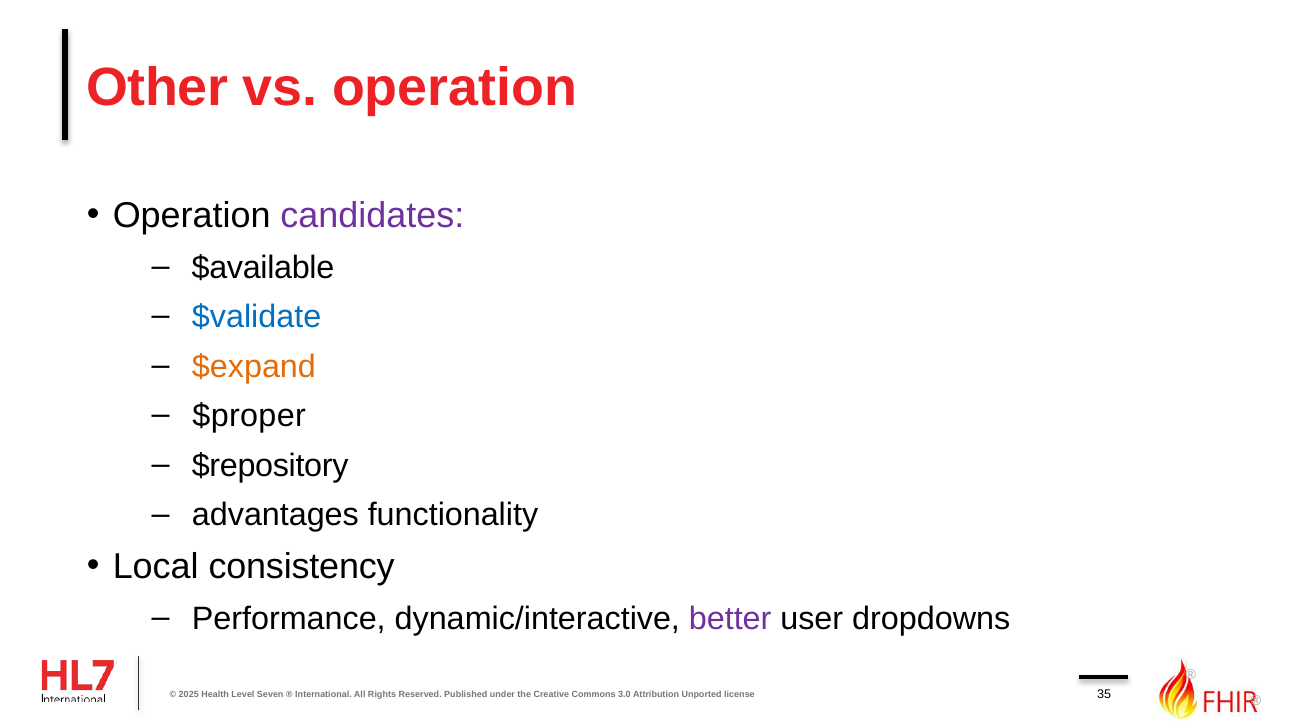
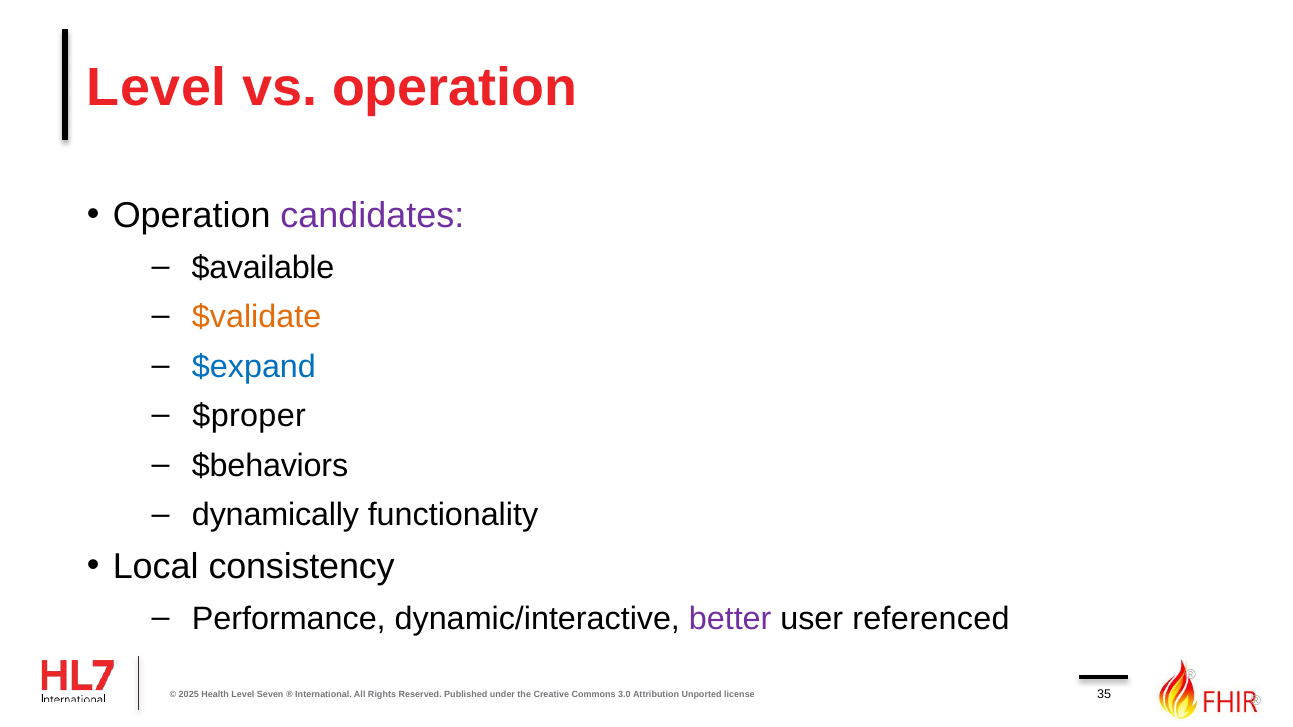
Other at (157, 88): Other -> Level
$validate colour: blue -> orange
$expand colour: orange -> blue
$repository: $repository -> $behaviors
advantages: advantages -> dynamically
dropdowns: dropdowns -> referenced
